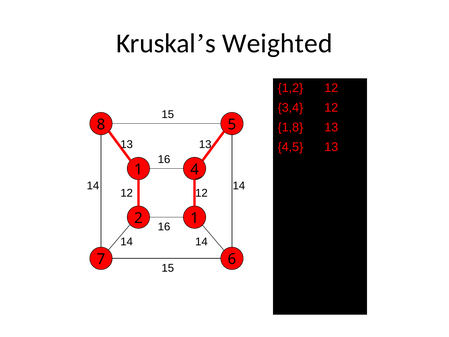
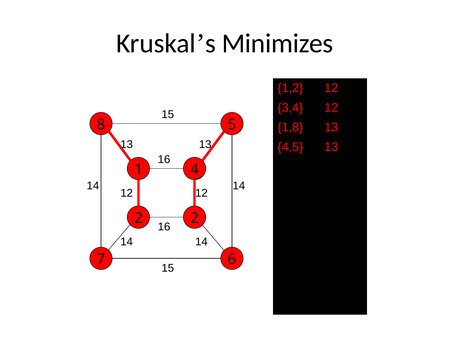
Weighted: Weighted -> Minimizes
2 1: 1 -> 2
